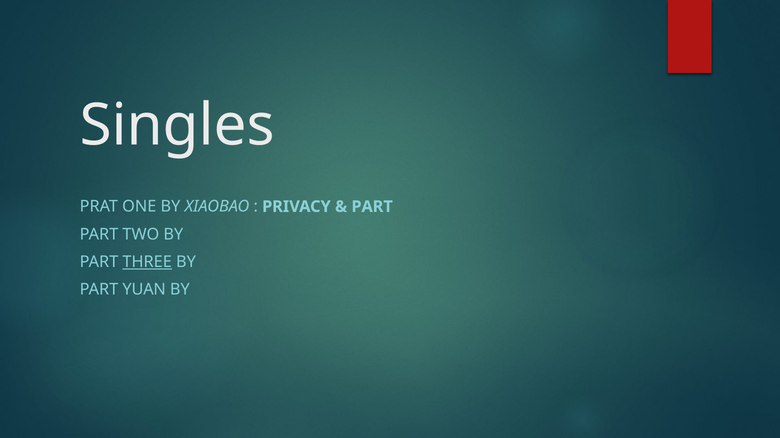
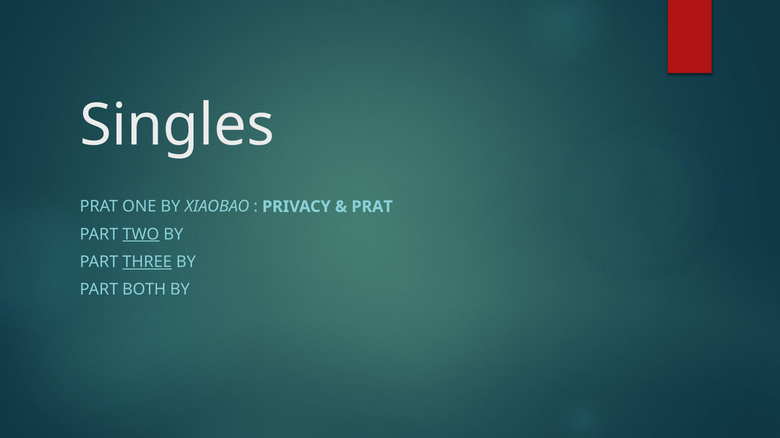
PART at (372, 207): PART -> PRAT
TWO underline: none -> present
YUAN: YUAN -> BOTH
